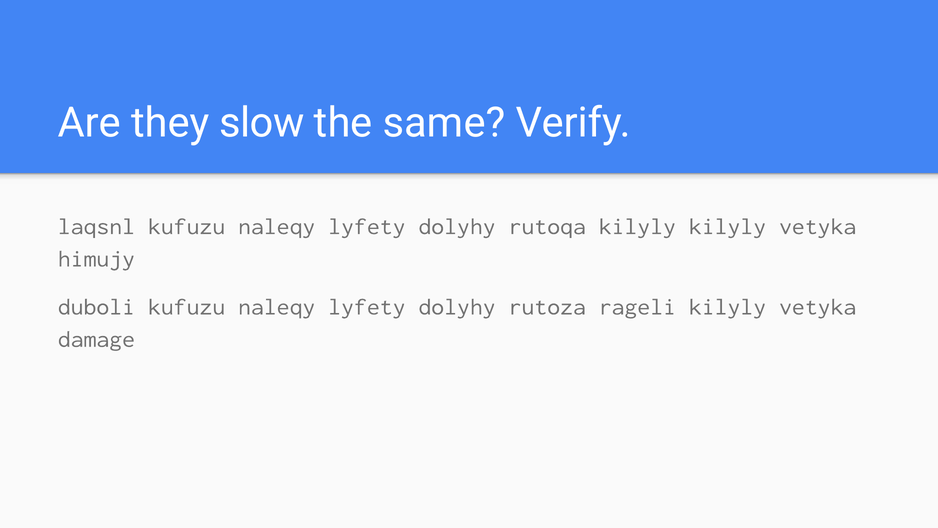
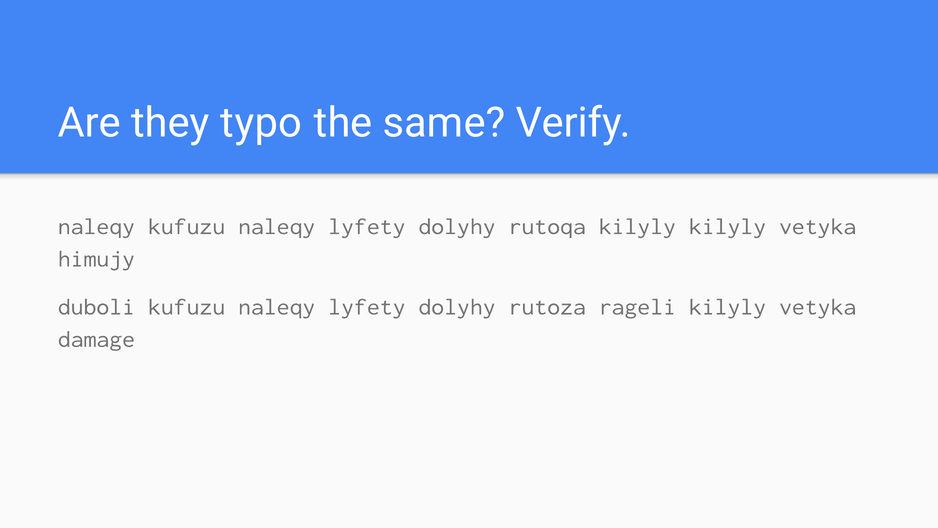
slow: slow -> typo
laqsnl at (96, 226): laqsnl -> naleqy
